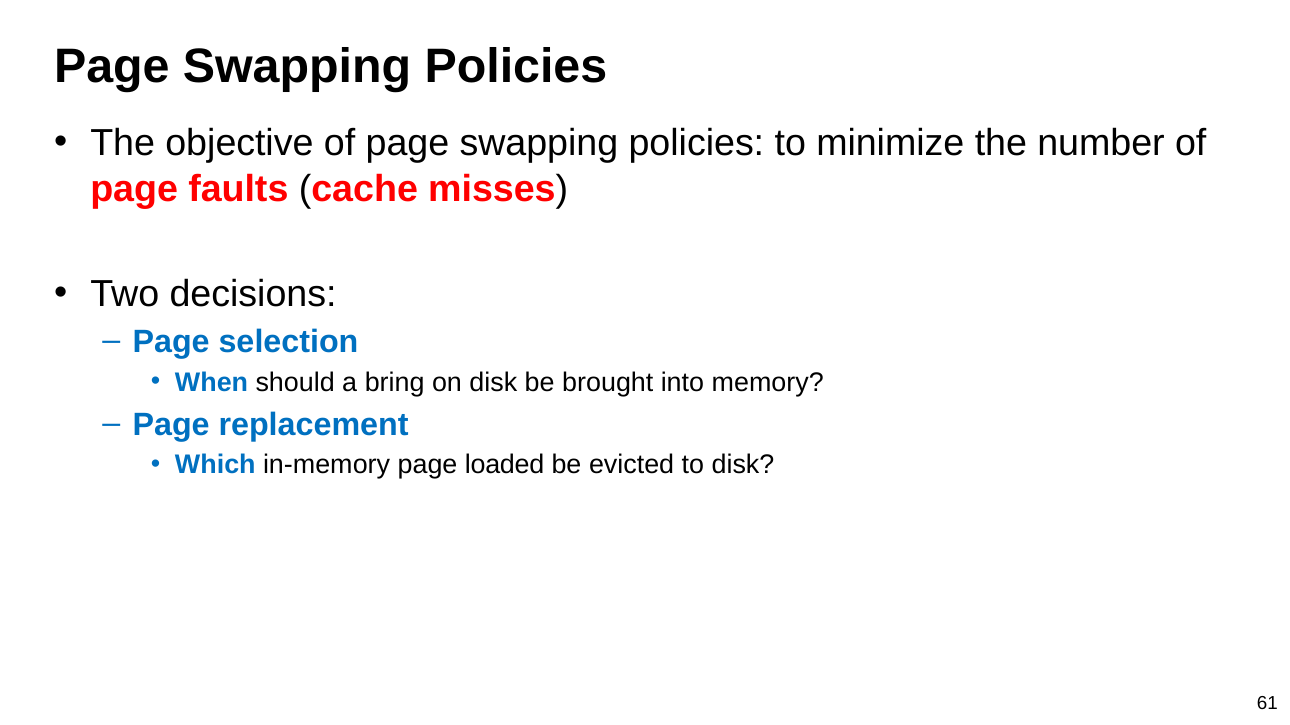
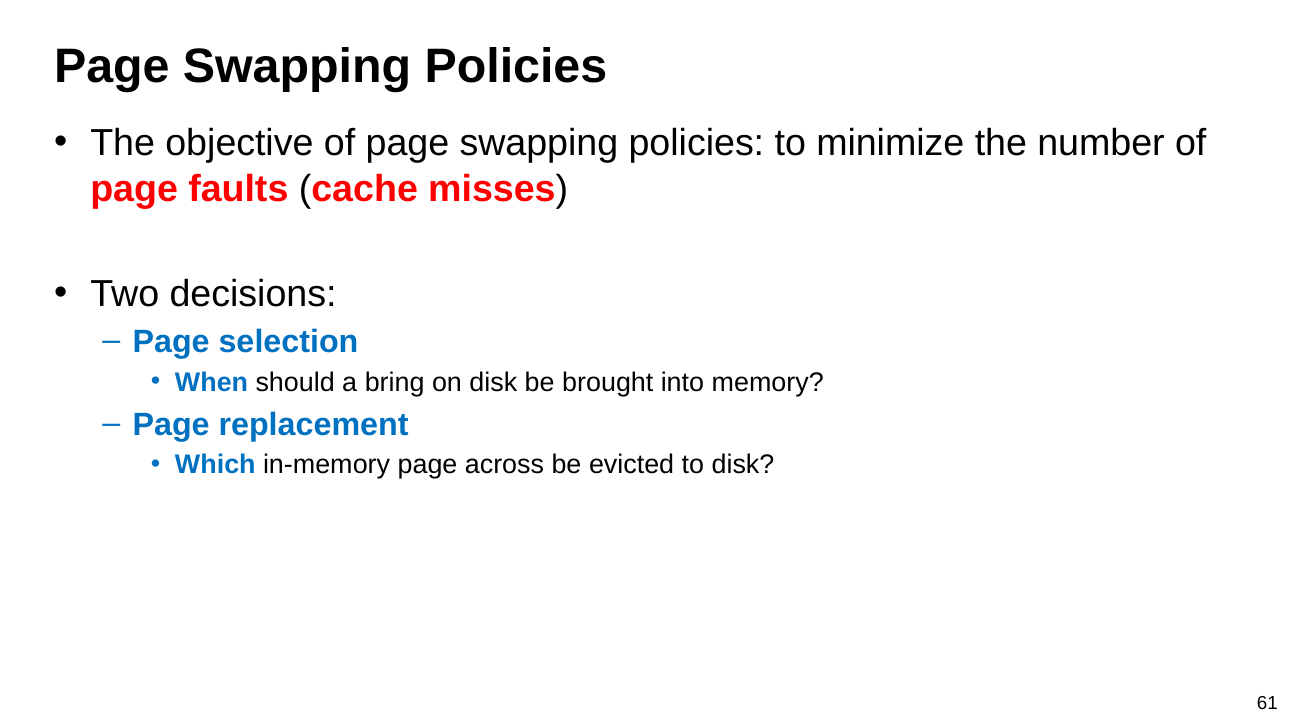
loaded: loaded -> across
